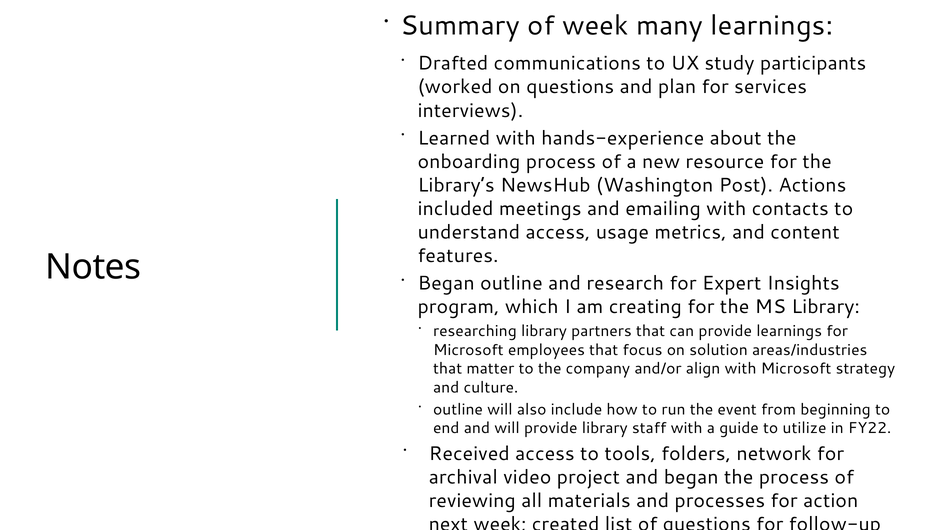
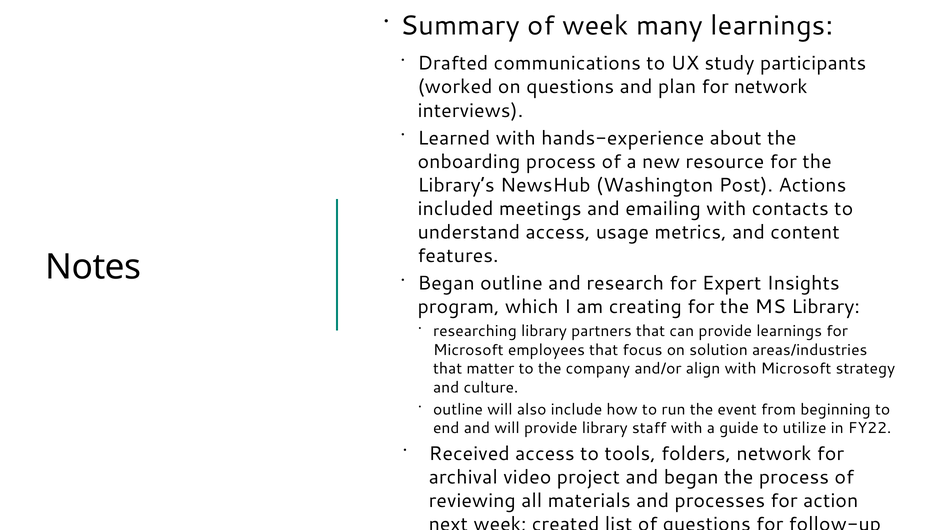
for services: services -> network
